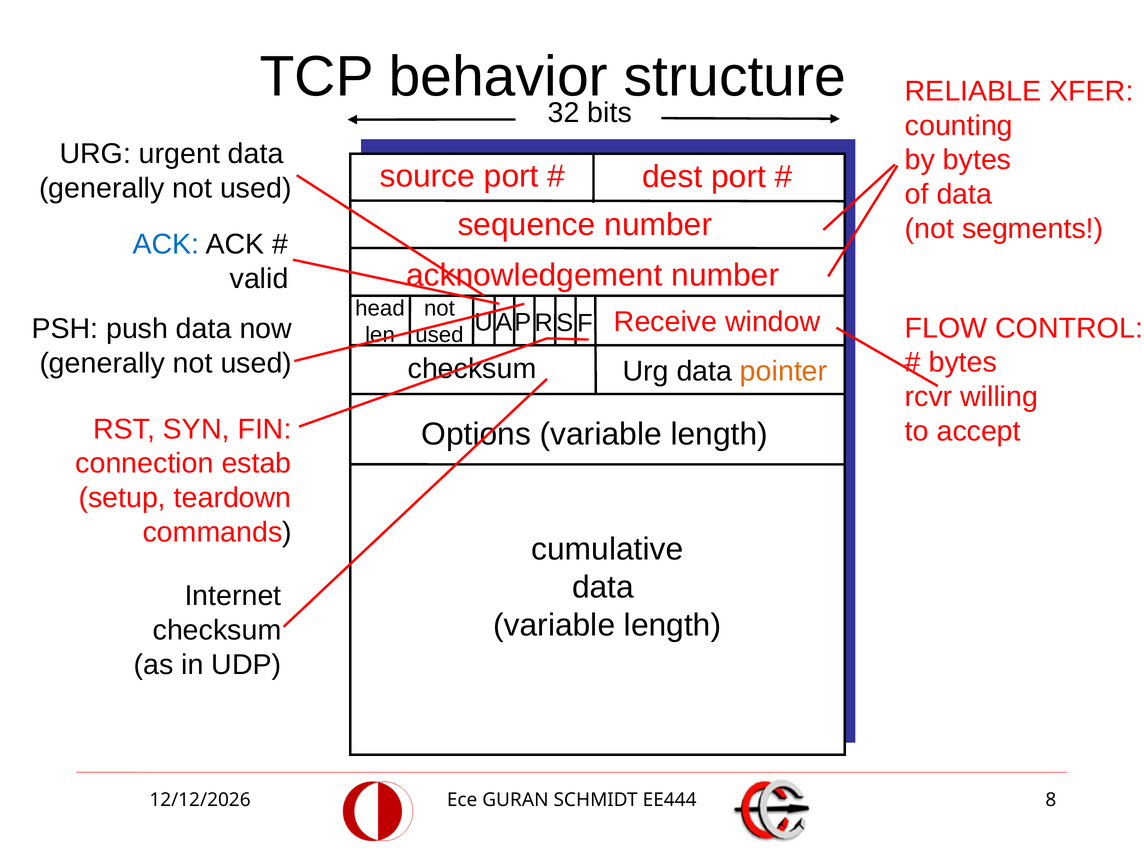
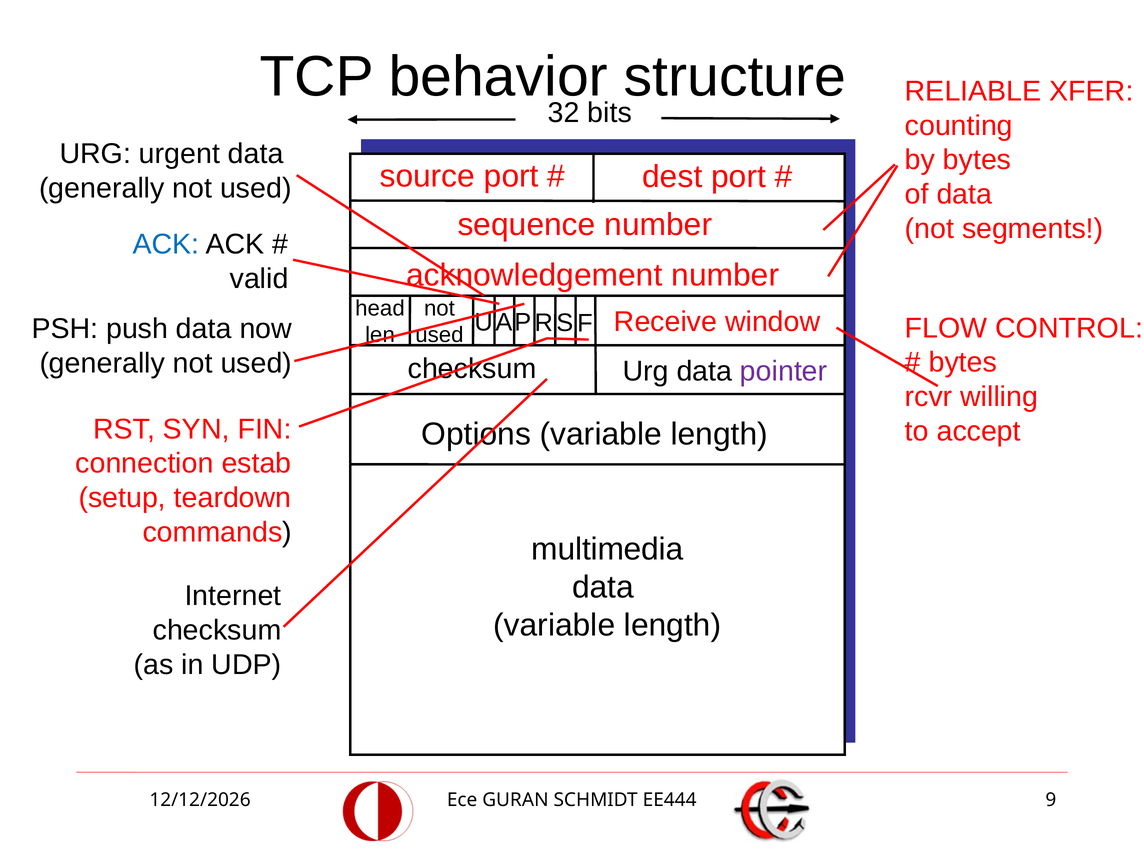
pointer colour: orange -> purple
cumulative: cumulative -> multimedia
8: 8 -> 9
